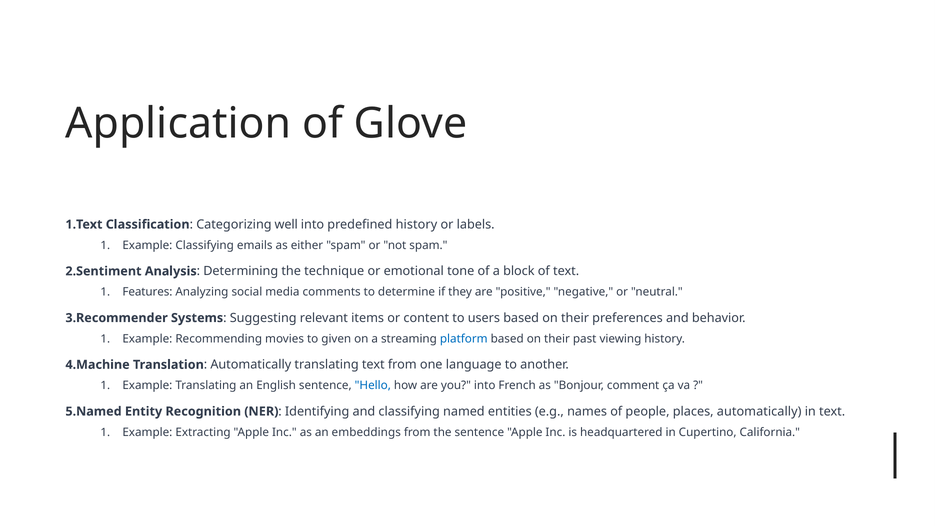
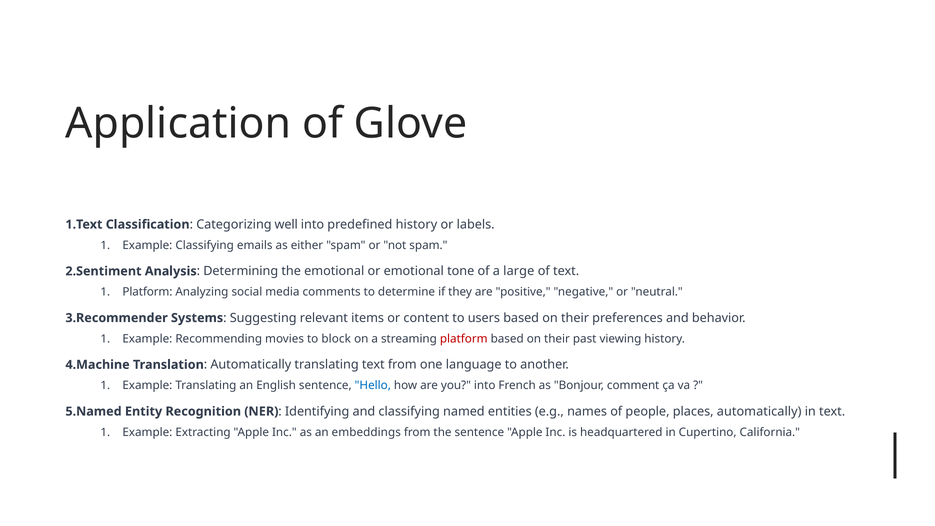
the technique: technique -> emotional
block: block -> large
Features at (147, 292): Features -> Platform
given: given -> block
platform at (464, 339) colour: blue -> red
